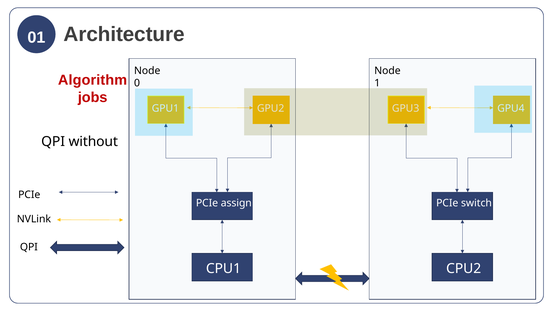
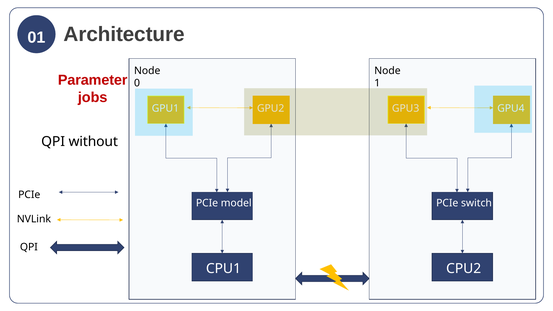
Algorithm: Algorithm -> Parameter
assign: assign -> model
